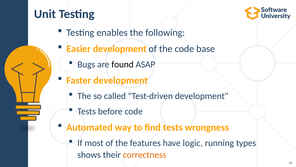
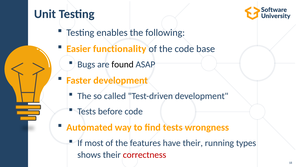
Easier development: development -> functionality
have logic: logic -> their
correctness colour: orange -> red
